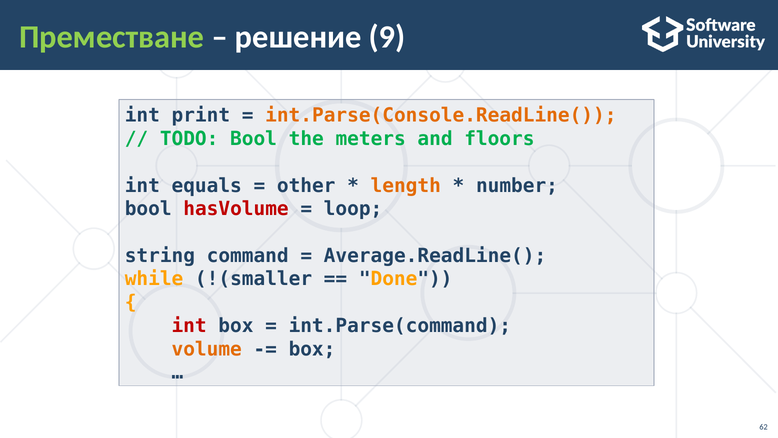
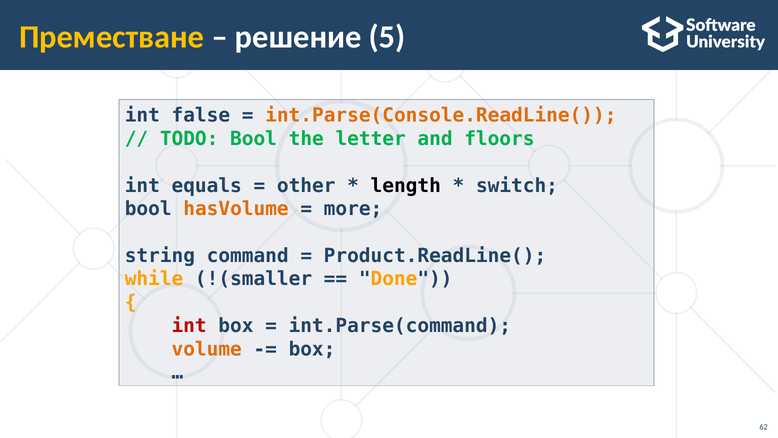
Преместване colour: light green -> yellow
9: 9 -> 5
print: print -> false
meters: meters -> letter
length colour: orange -> black
number: number -> switch
hasVolume colour: red -> orange
loop: loop -> more
Average.ReadLine(: Average.ReadLine( -> Product.ReadLine(
